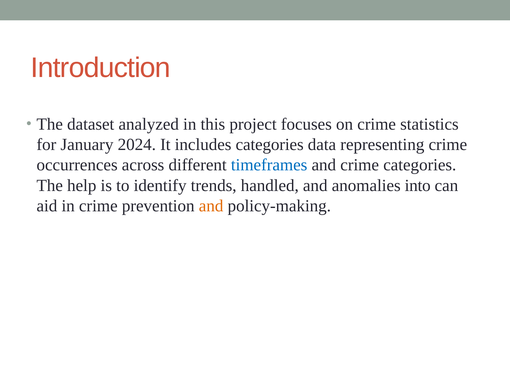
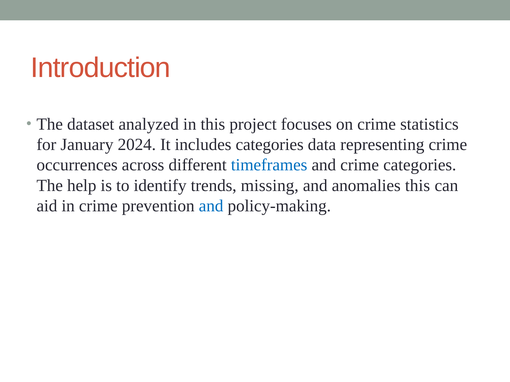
handled: handled -> missing
anomalies into: into -> this
and at (211, 206) colour: orange -> blue
